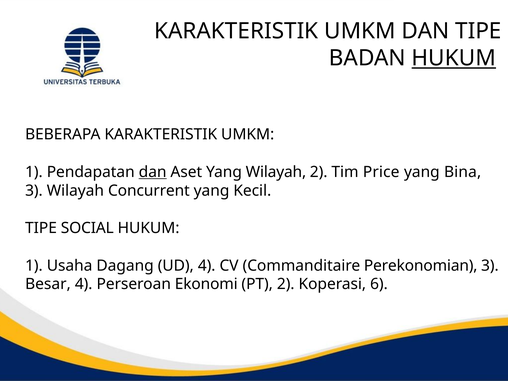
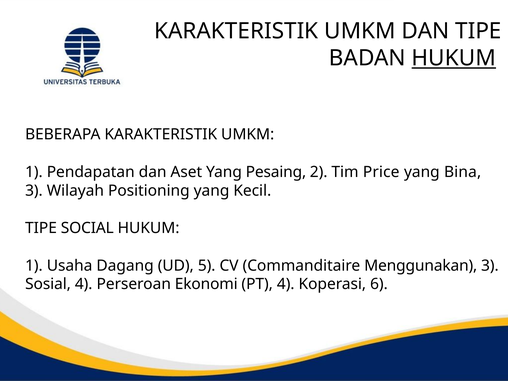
dan at (153, 172) underline: present -> none
Yang Wilayah: Wilayah -> Pesaing
Concurrent: Concurrent -> Positioning
UD 4: 4 -> 5
Perekonomian: Perekonomian -> Menggunakan
Besar: Besar -> Sosial
PT 2: 2 -> 4
